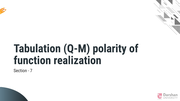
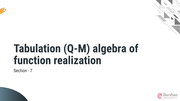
polarity: polarity -> algebra
